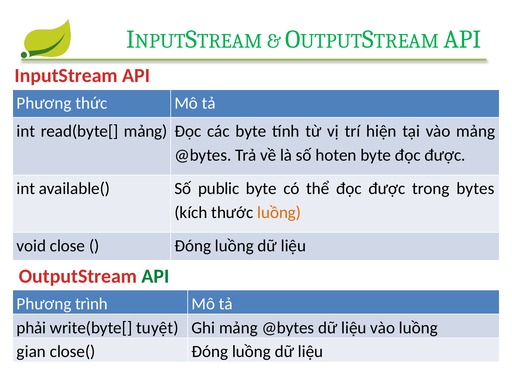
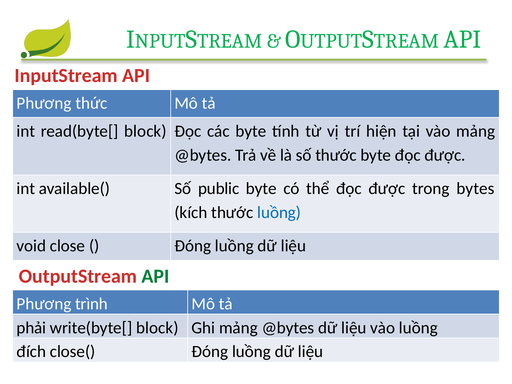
read(byte[ mảng: mảng -> block
số hoten: hoten -> thước
luồng at (279, 213) colour: orange -> blue
write(byte[ tuyệt: tuyệt -> block
gian: gian -> đích
